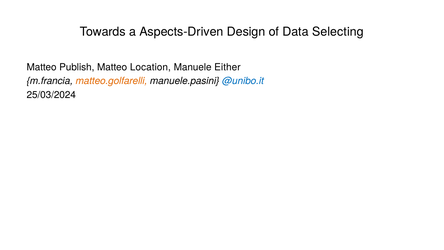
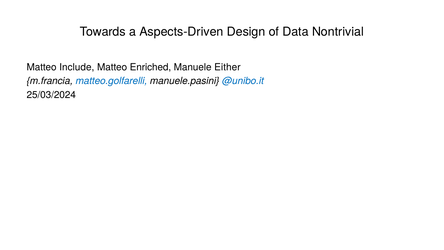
Selecting: Selecting -> Nontrivial
Publish: Publish -> Include
Location: Location -> Enriched
matteo.golfarelli colour: orange -> blue
